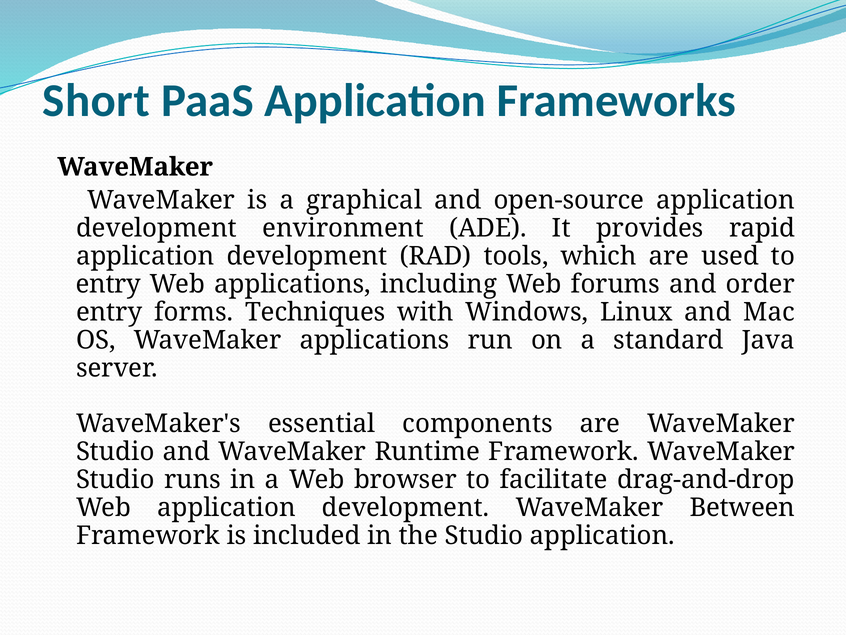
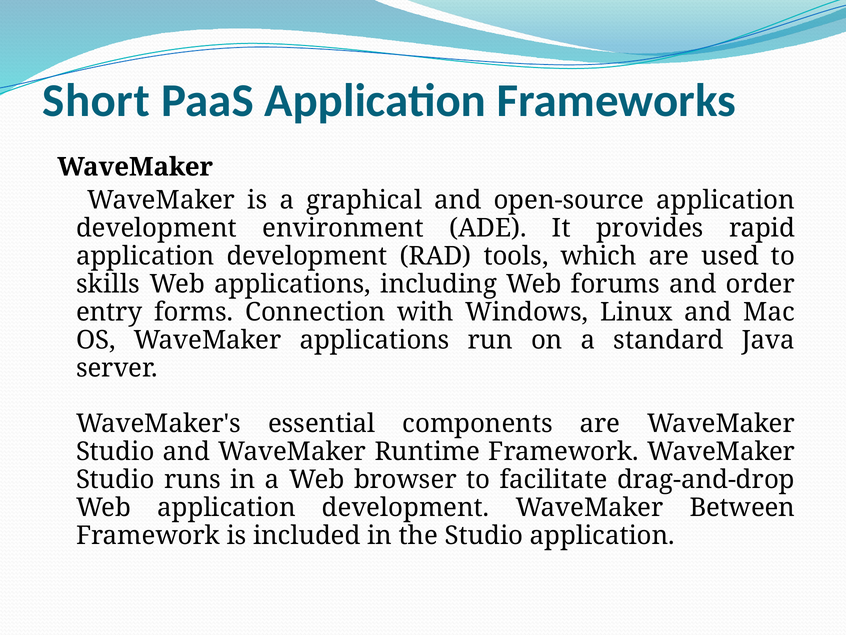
entry at (108, 284): entry -> skills
Techniques: Techniques -> Connection
